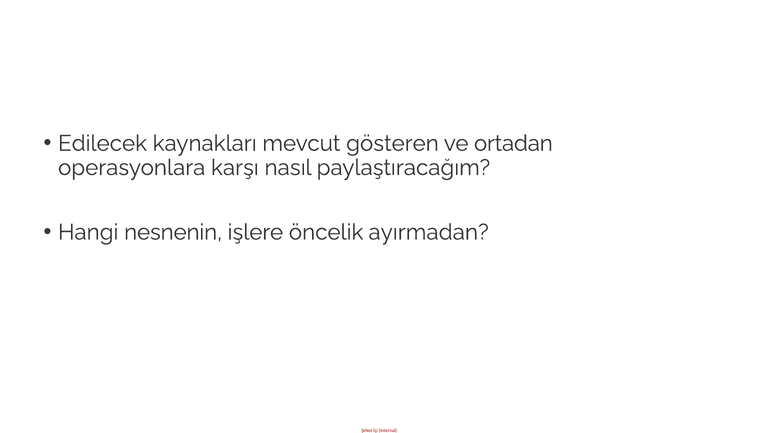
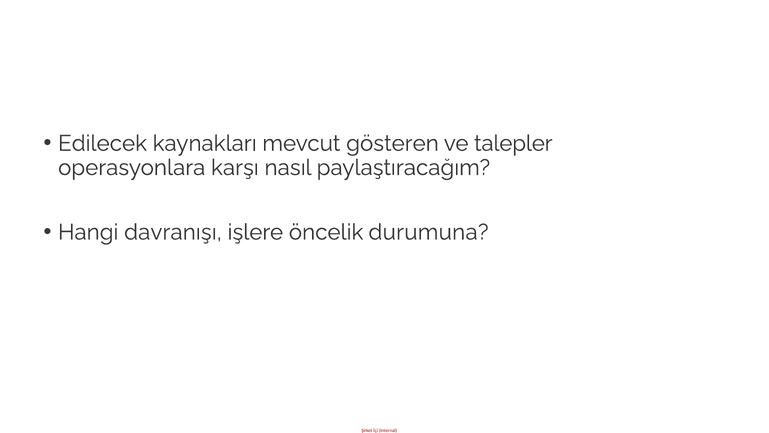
ortadan: ortadan -> talepler
nesnenin: nesnenin -> davranışı
ayırmadan: ayırmadan -> durumuna
